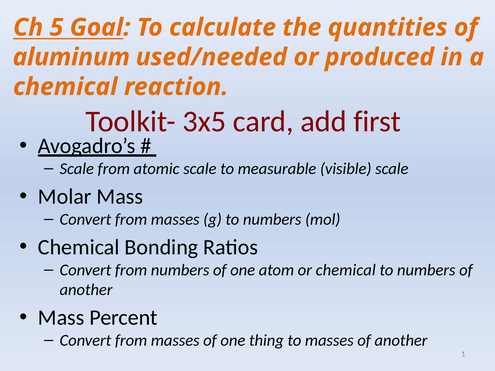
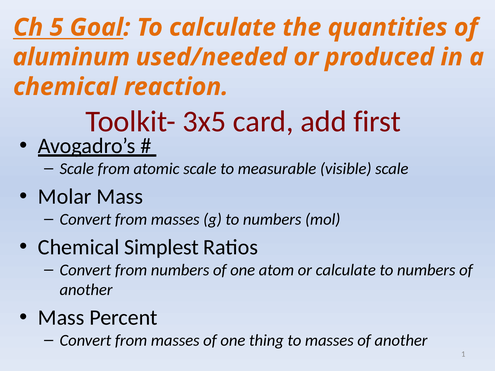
Bonding: Bonding -> Simplest
or chemical: chemical -> calculate
